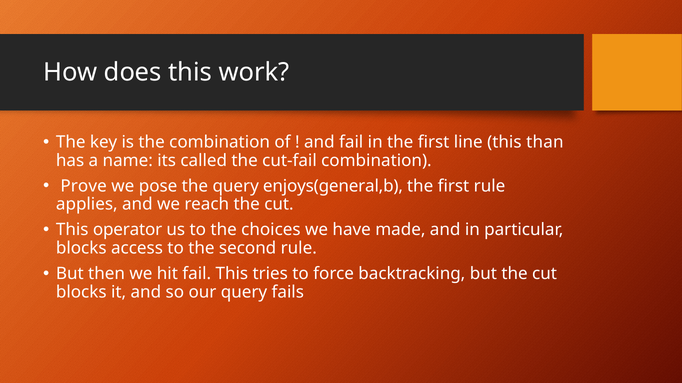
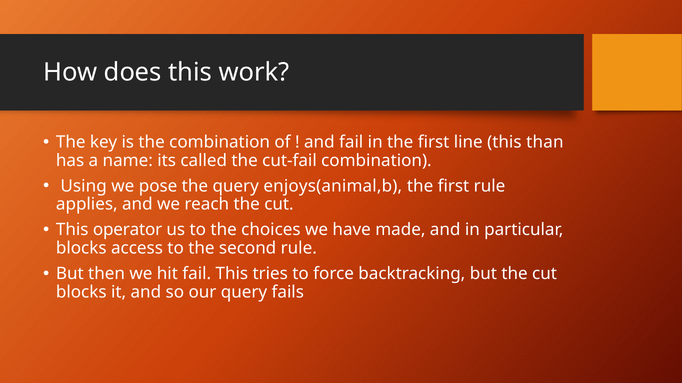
Prove: Prove -> Using
enjoys(general,b: enjoys(general,b -> enjoys(animal,b
